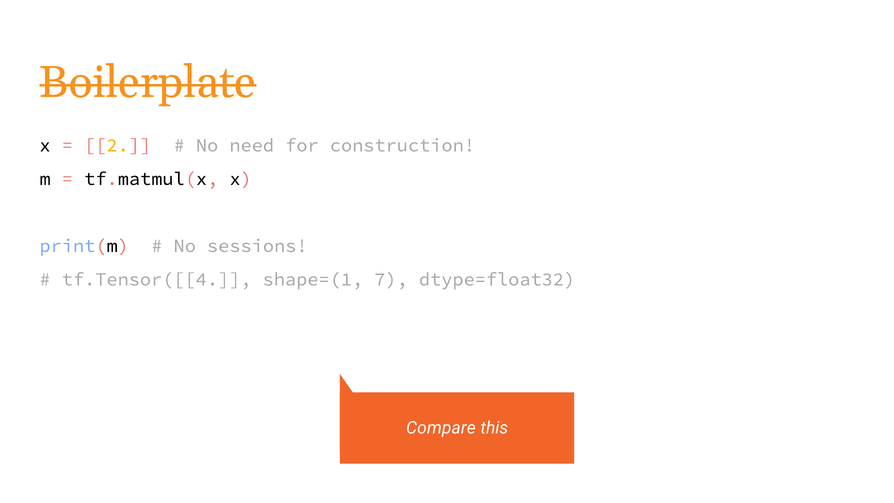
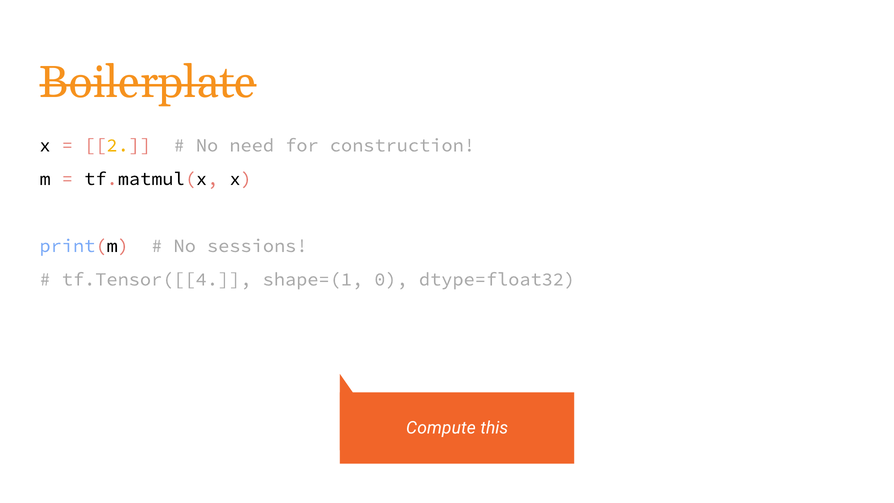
7: 7 -> 0
Compare: Compare -> Compute
